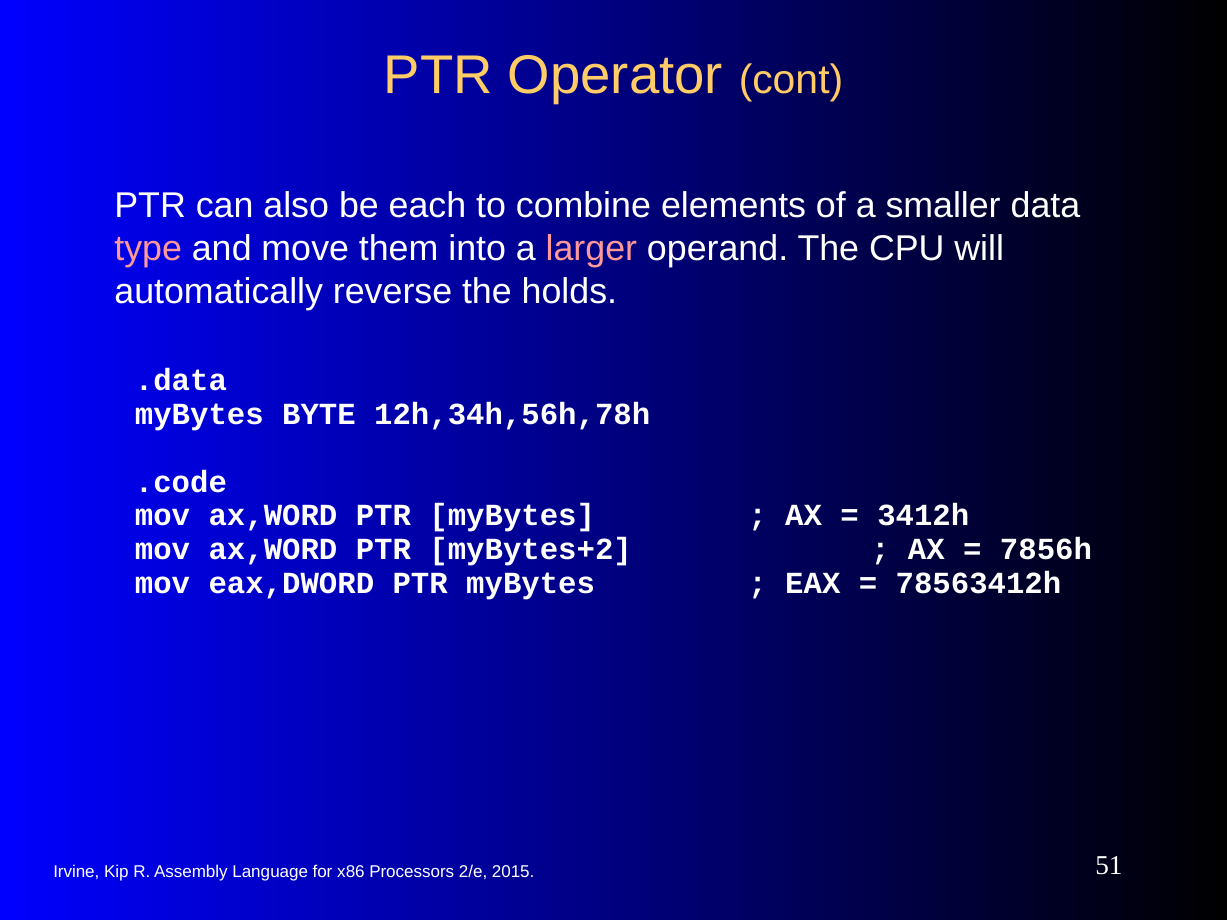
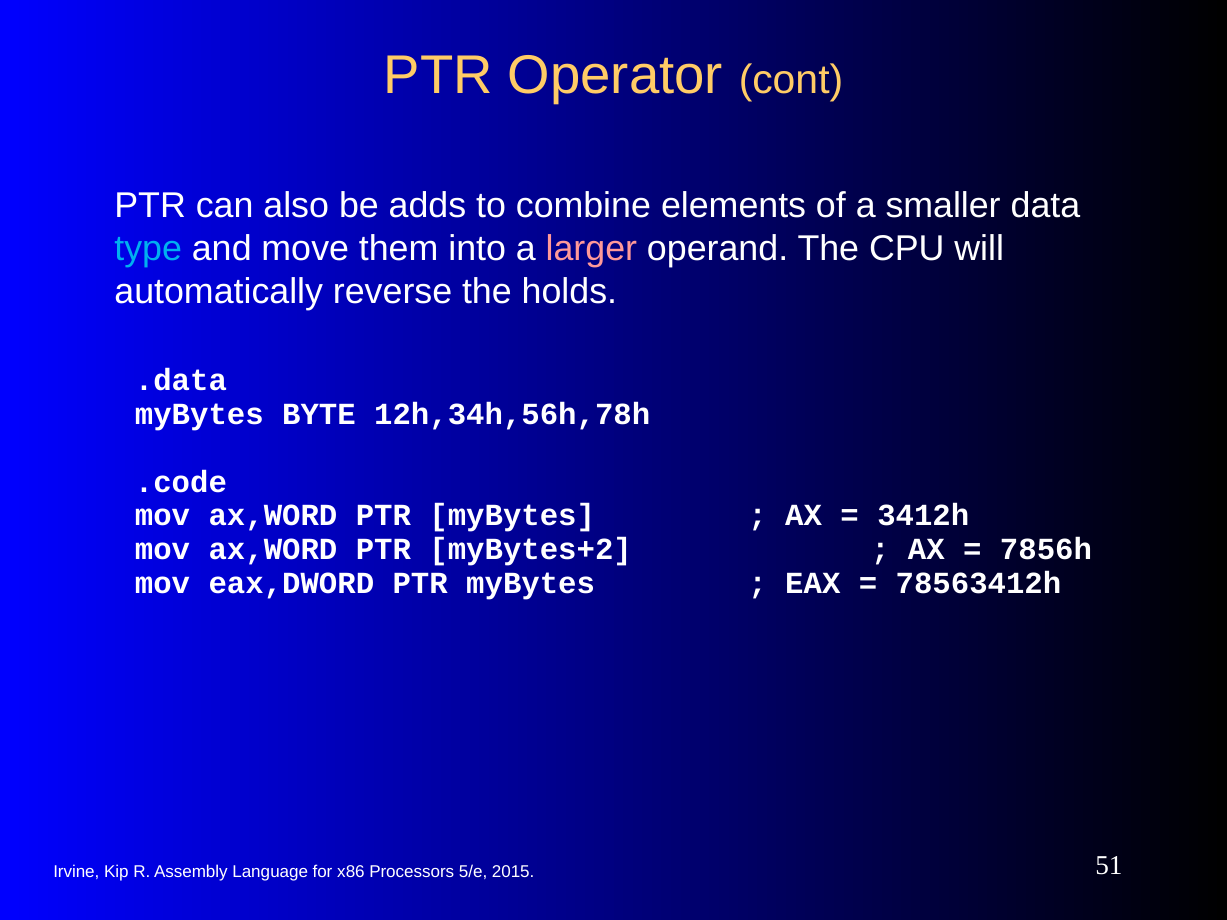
each: each -> adds
type colour: pink -> light blue
2/e: 2/e -> 5/e
